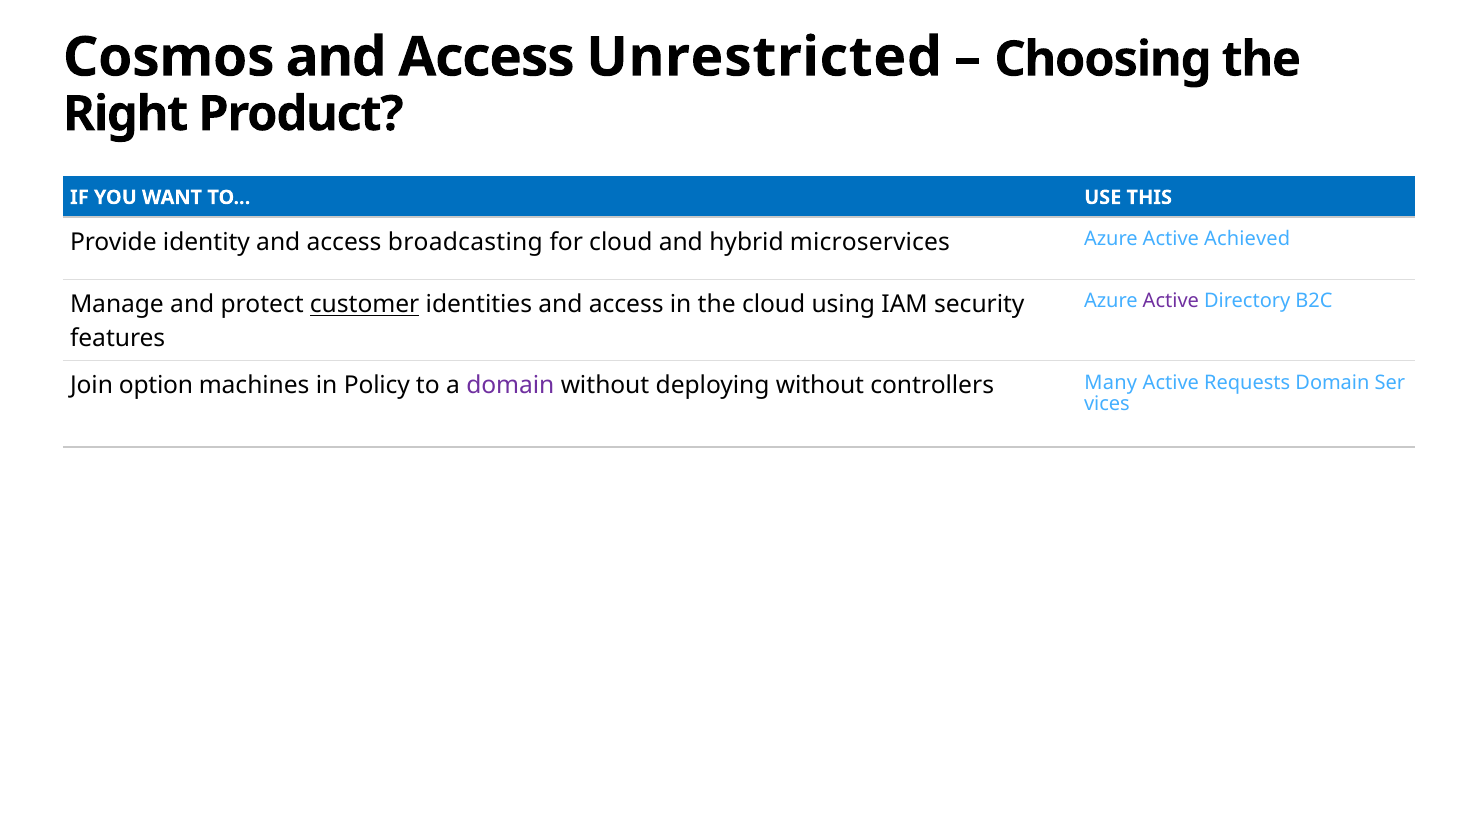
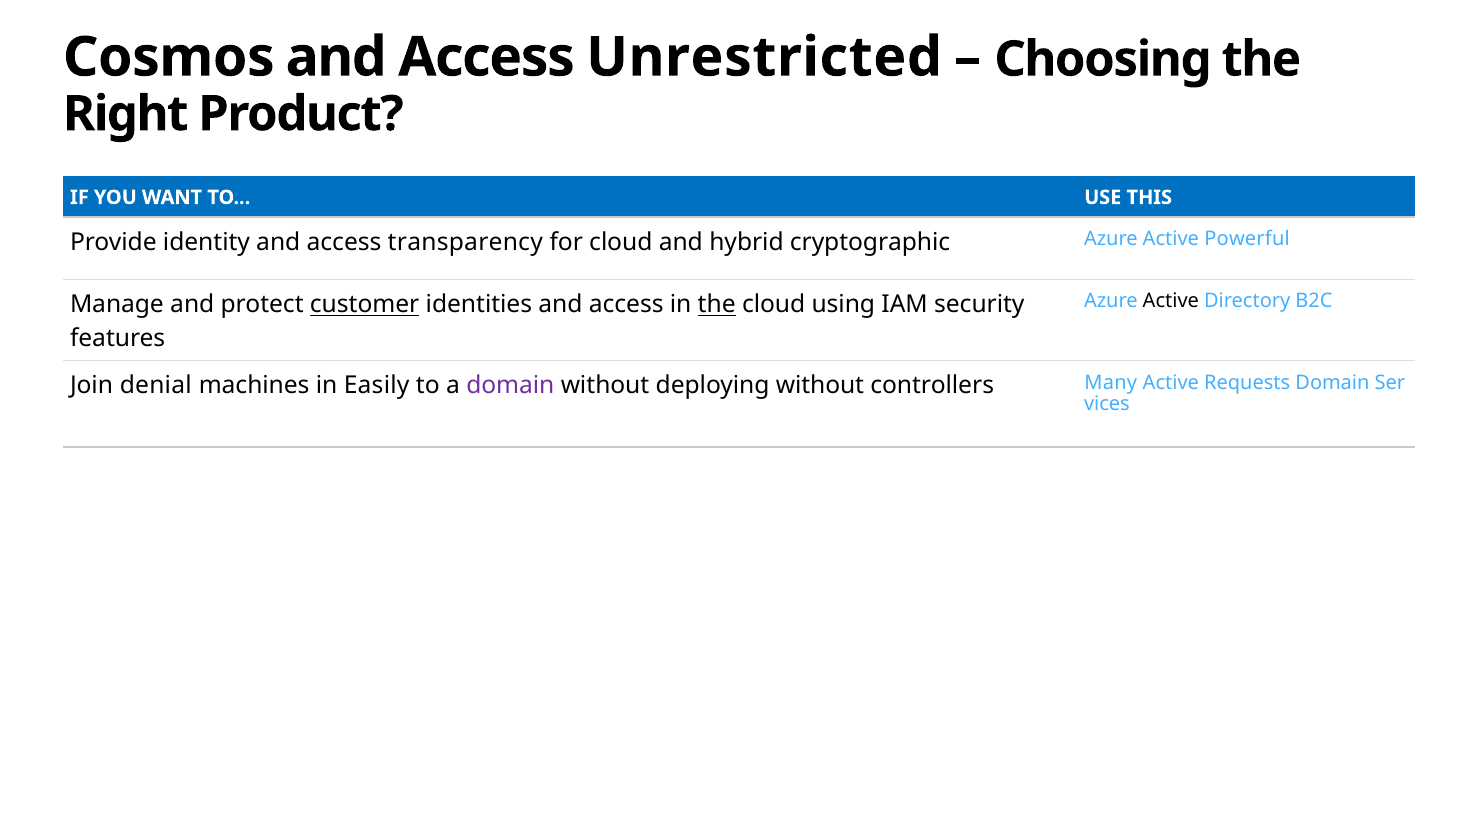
broadcasting: broadcasting -> transparency
microservices: microservices -> cryptographic
Achieved: Achieved -> Powerful
Active at (1171, 301) colour: purple -> black
the at (717, 304) underline: none -> present
option: option -> denial
Policy: Policy -> Easily
